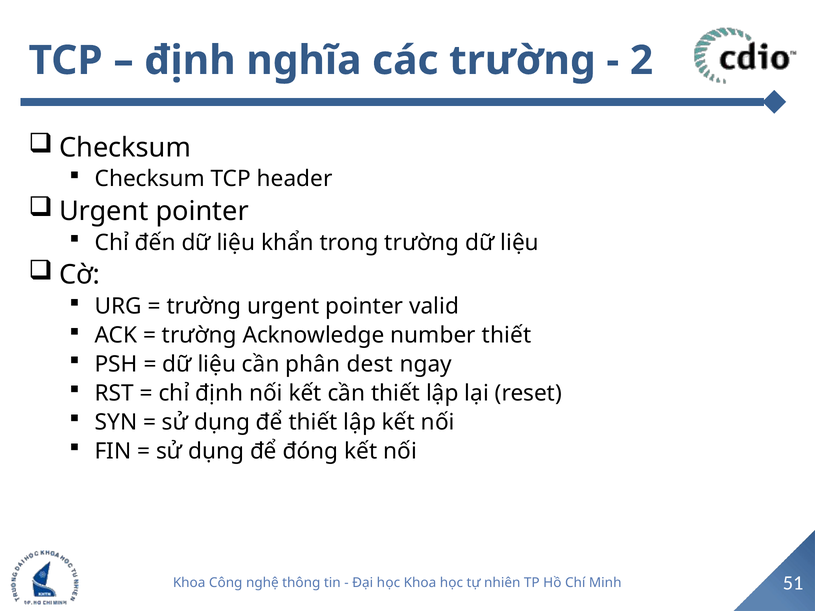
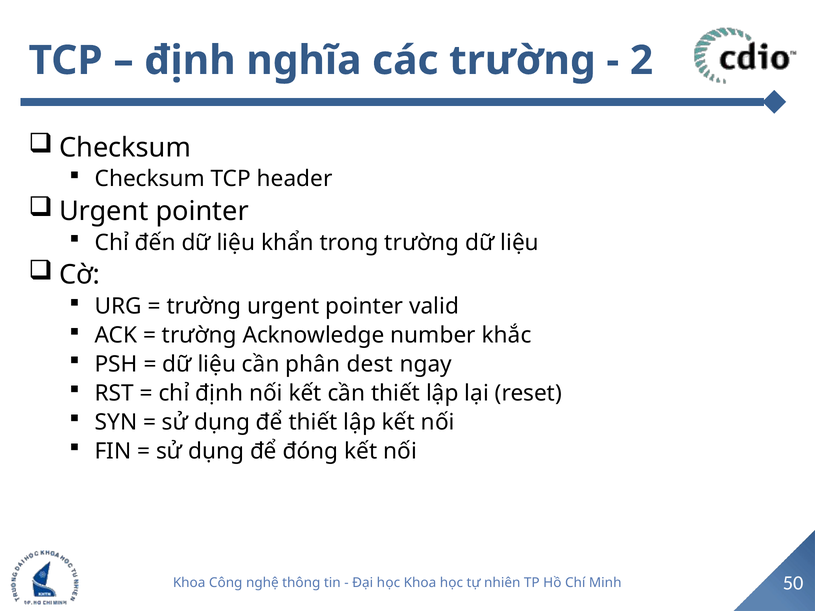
number thiết: thiết -> khắc
51: 51 -> 50
